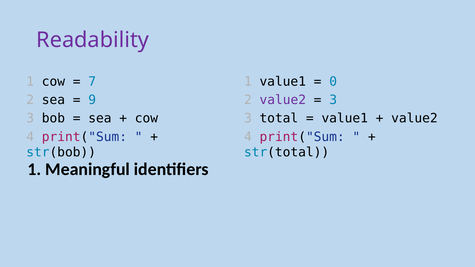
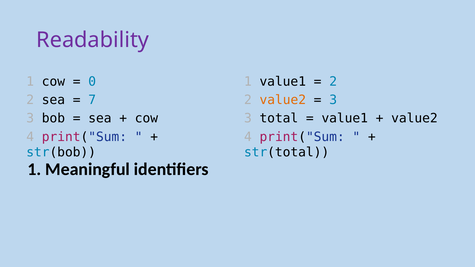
7: 7 -> 0
0 at (333, 82): 0 -> 2
9: 9 -> 7
value2 at (283, 100) colour: purple -> orange
